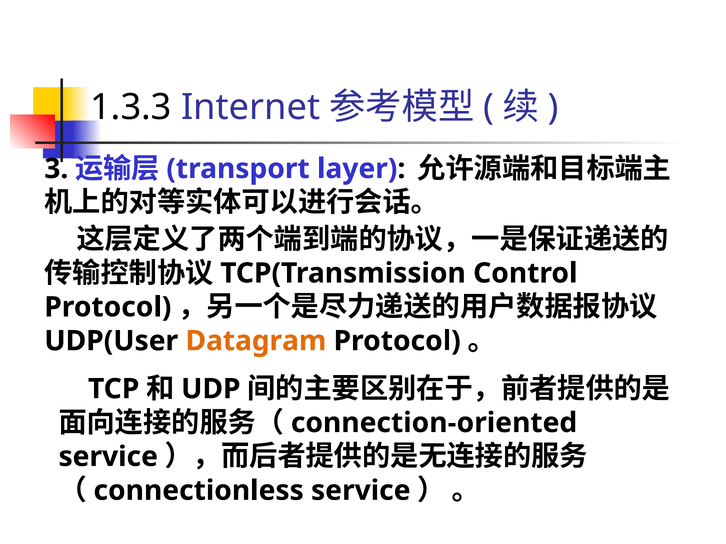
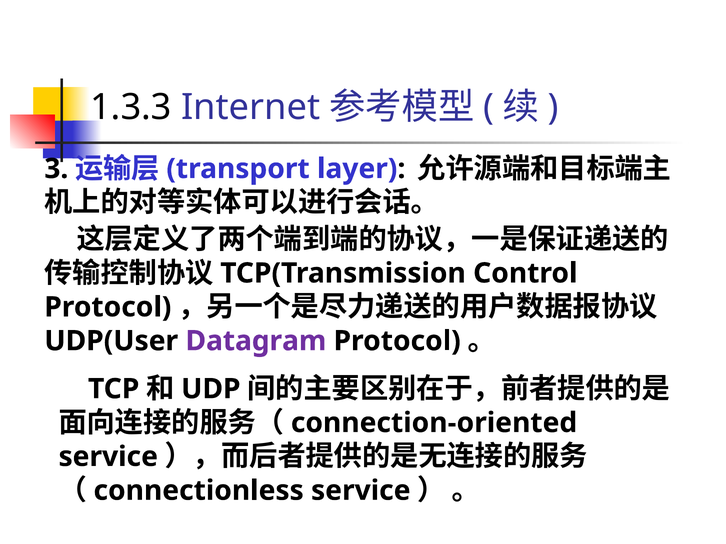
Datagram colour: orange -> purple
